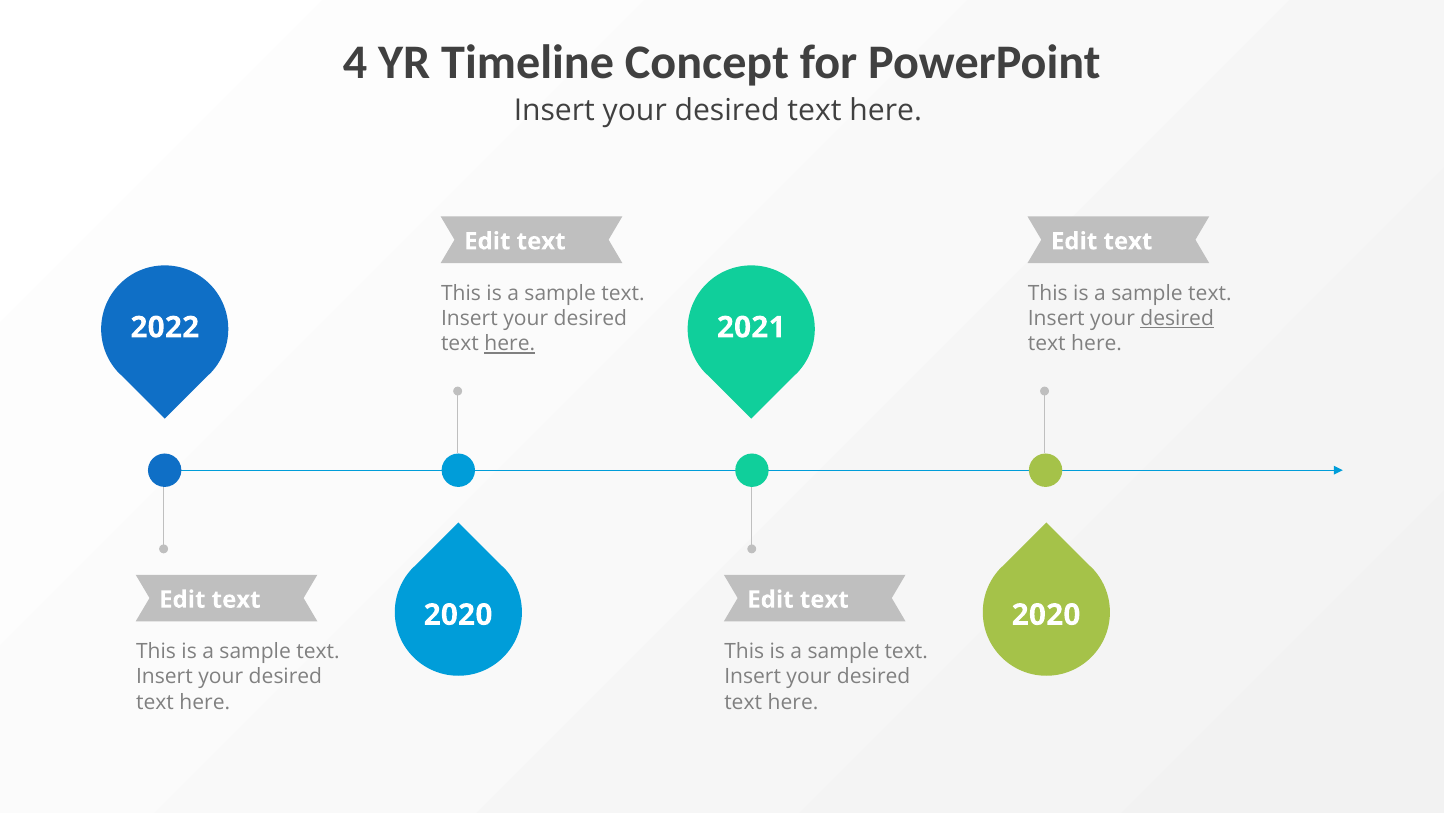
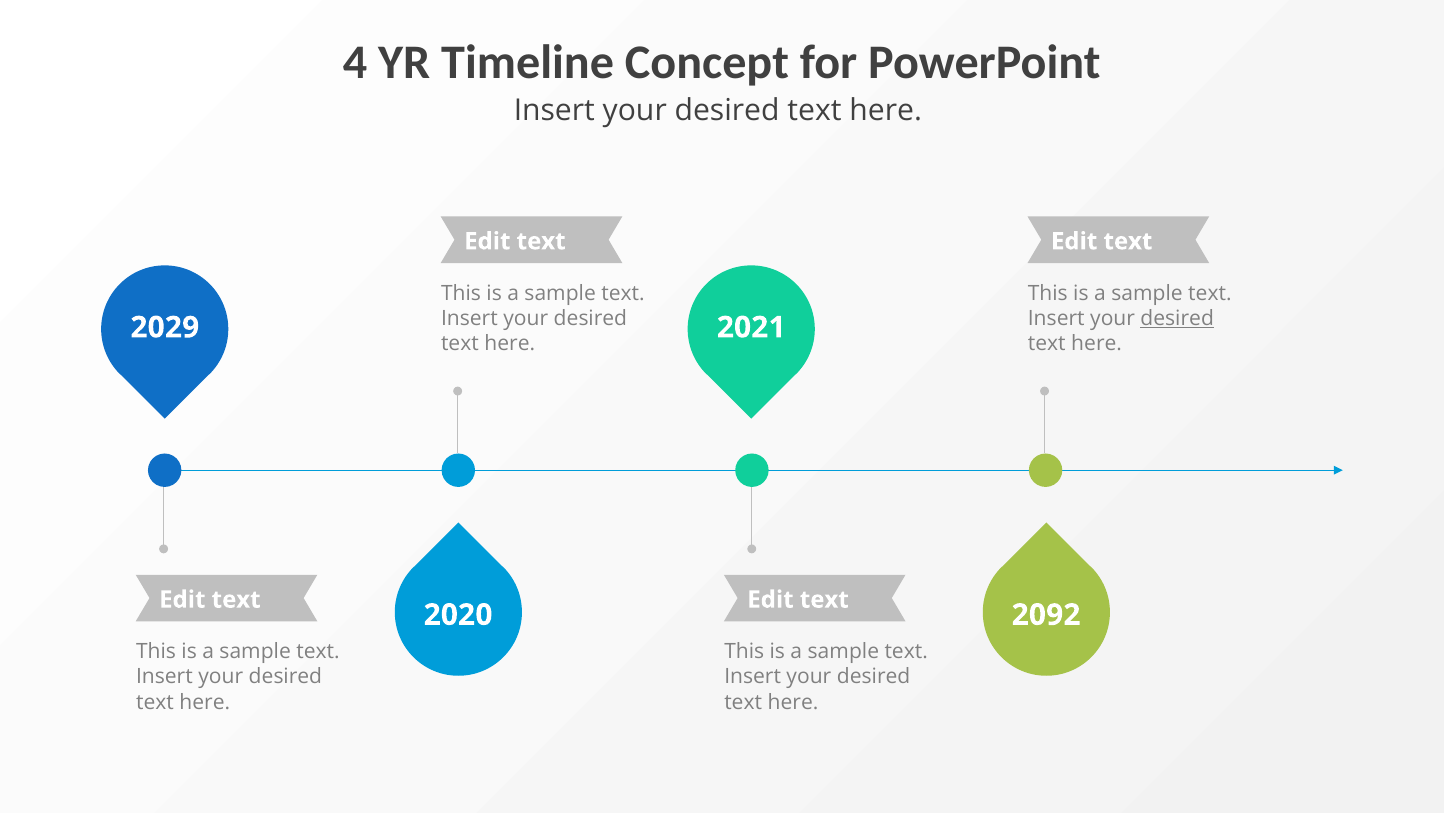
2022: 2022 -> 2029
here at (510, 344) underline: present -> none
2020 at (1046, 615): 2020 -> 2092
